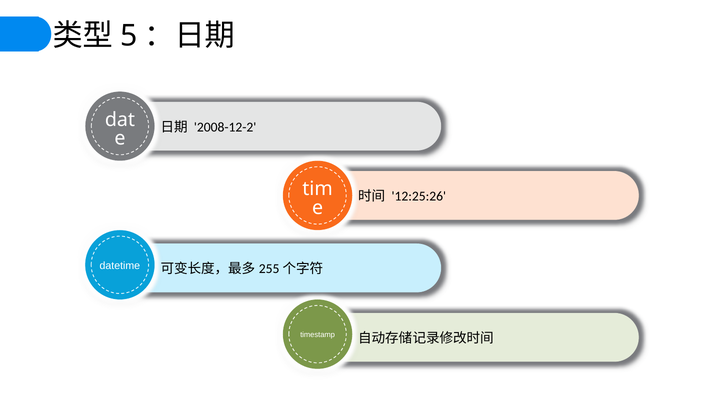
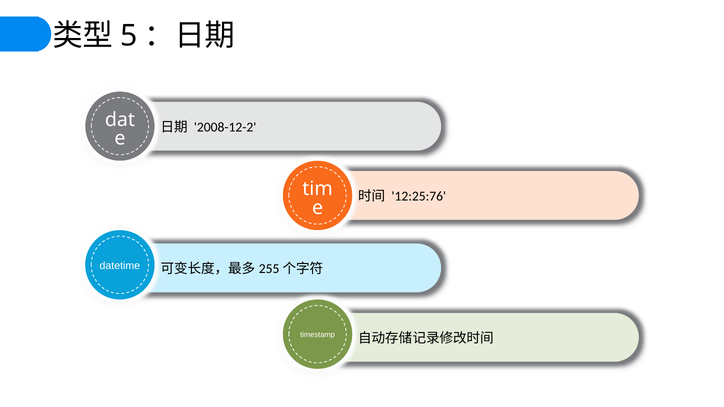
12:25:26: 12:25:26 -> 12:25:76
